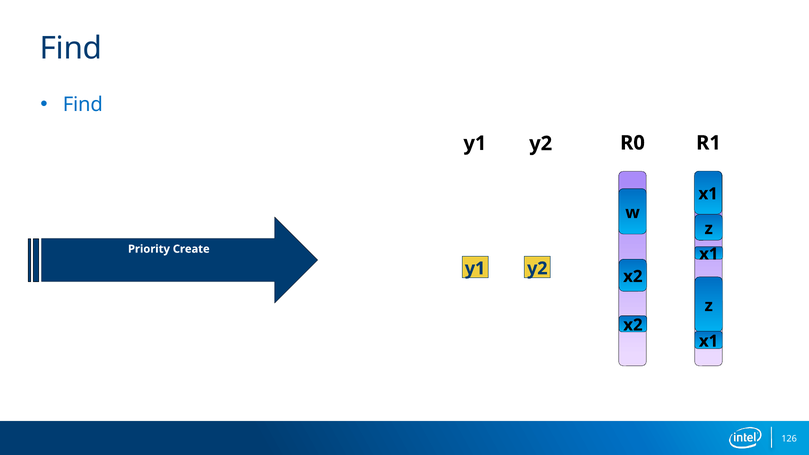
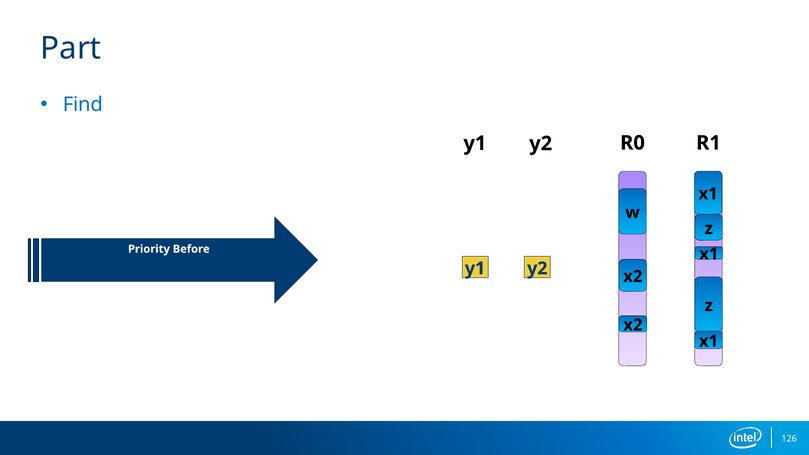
Find at (71, 48): Find -> Part
Create: Create -> Before
